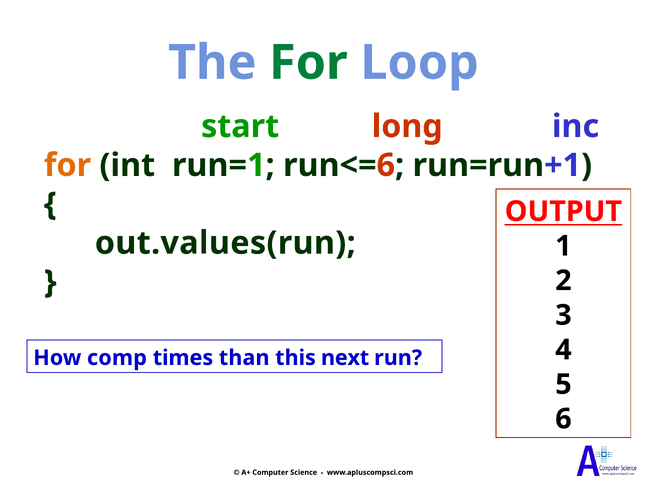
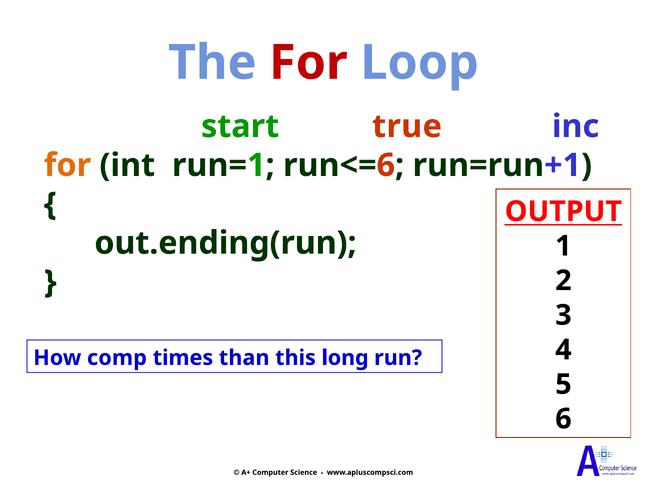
For at (308, 63) colour: green -> red
long: long -> true
out.values(run: out.values(run -> out.ending(run
next: next -> long
